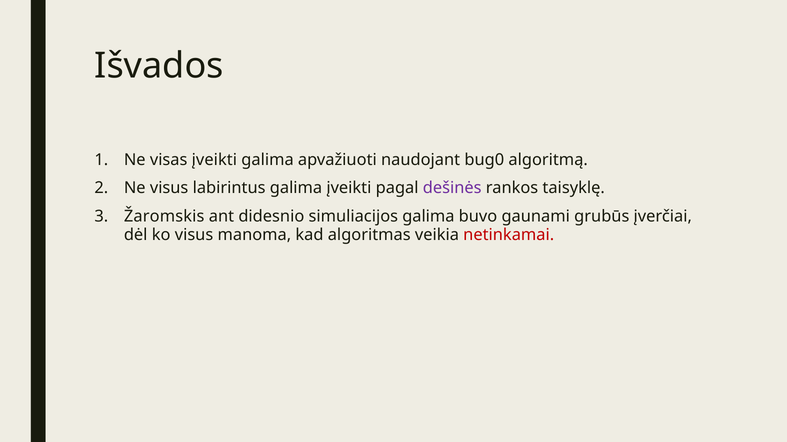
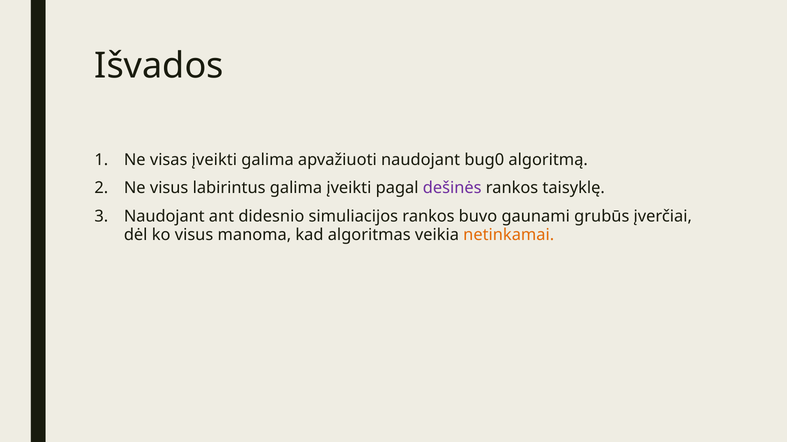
Žaromskis at (164, 217): Žaromskis -> Naudojant
simuliacijos galima: galima -> rankos
netinkamai colour: red -> orange
